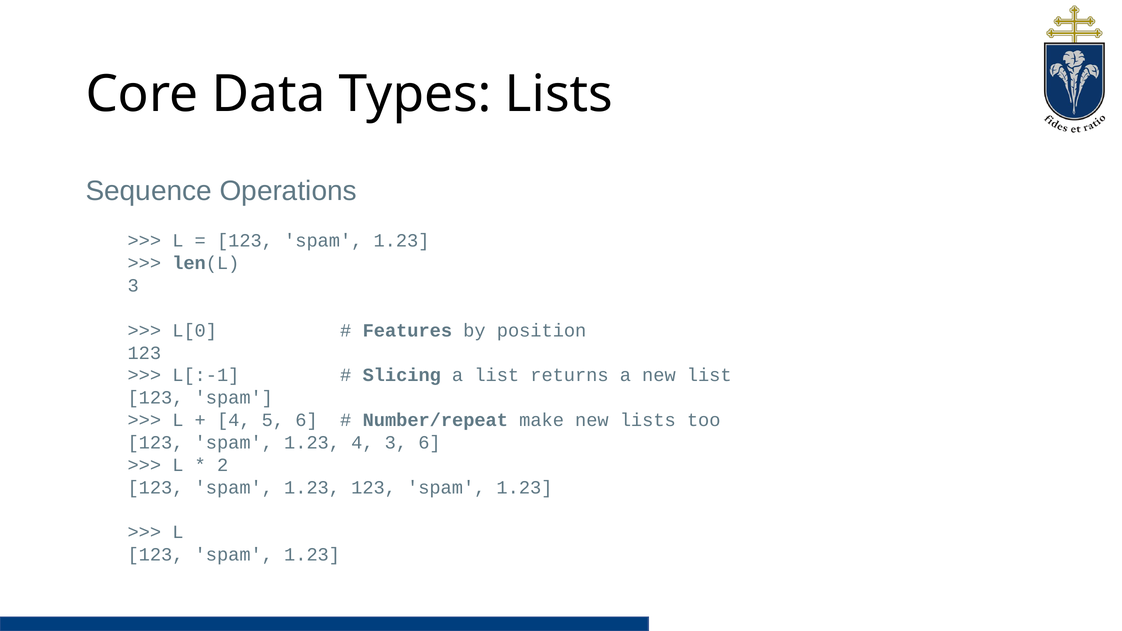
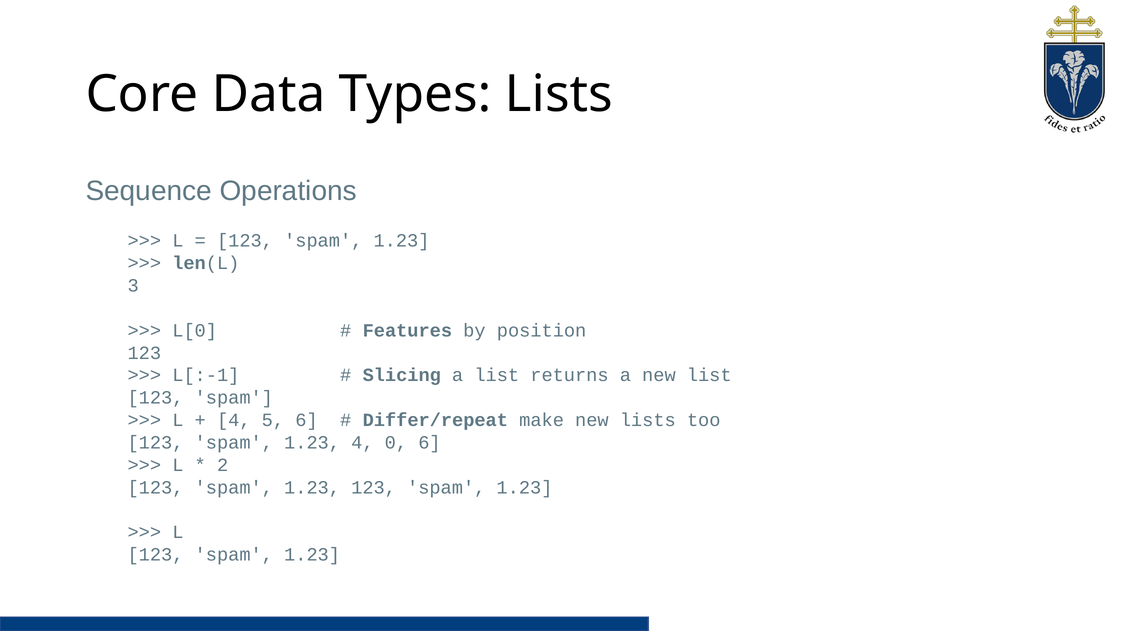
Number/repeat: Number/repeat -> Differ/repeat
4 3: 3 -> 0
